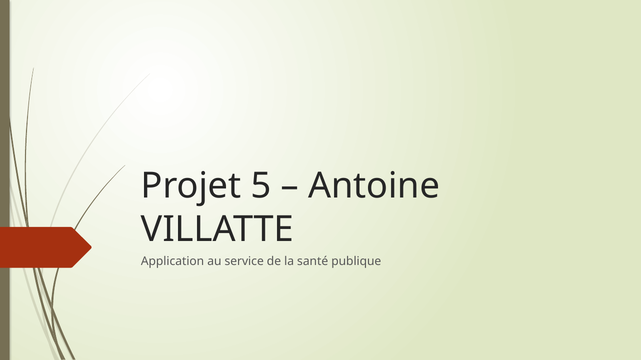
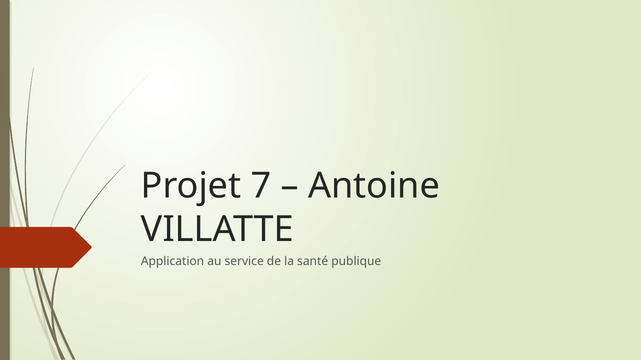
5: 5 -> 7
